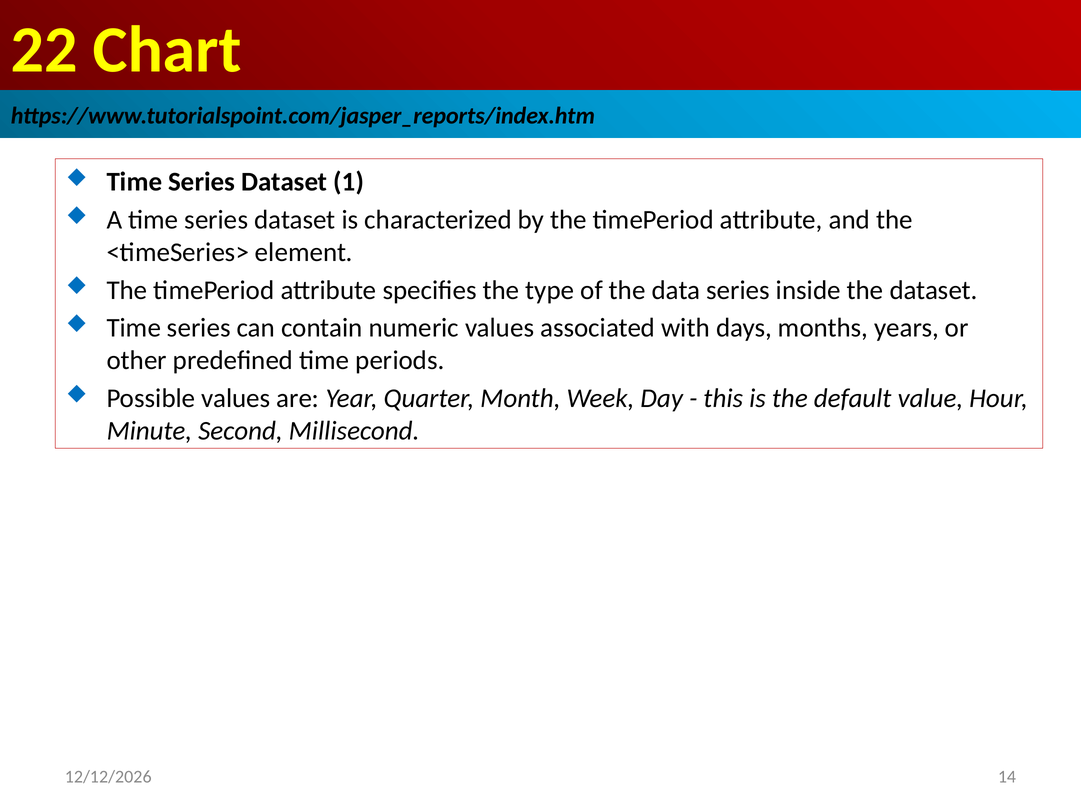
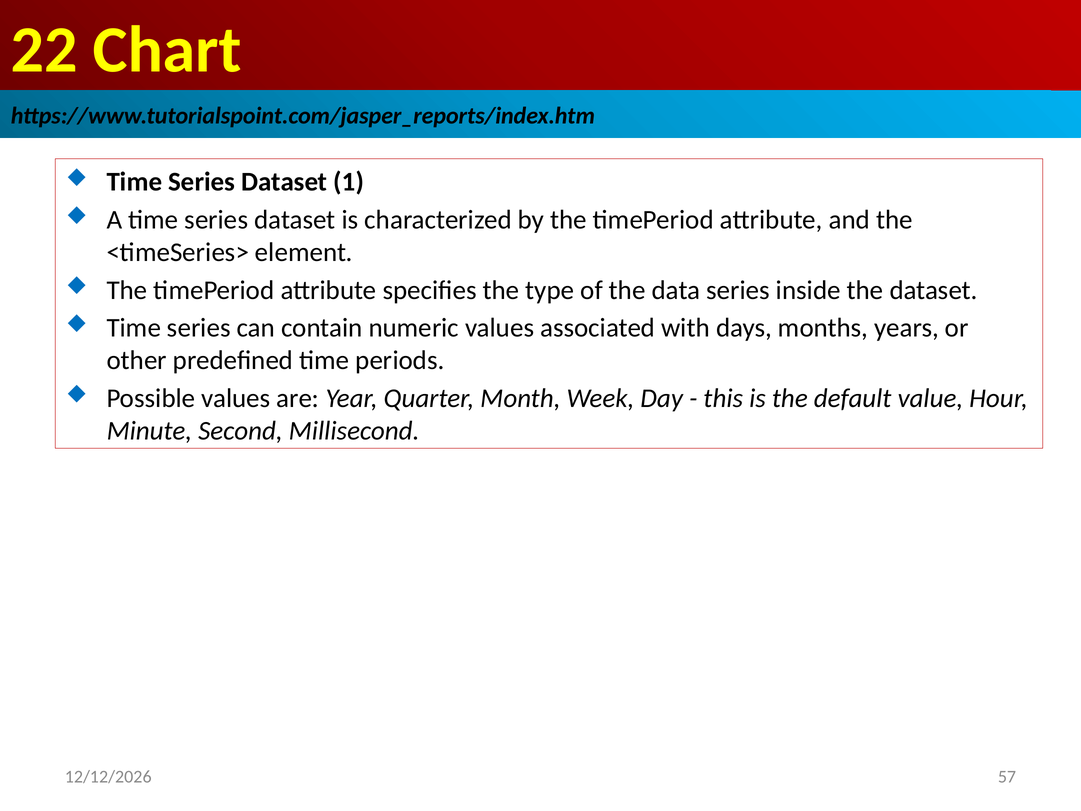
14: 14 -> 57
